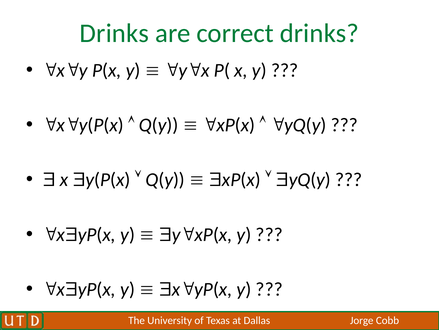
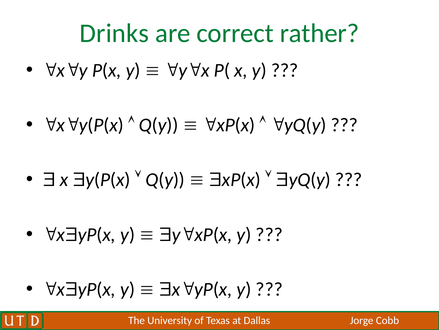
correct drinks: drinks -> rather
